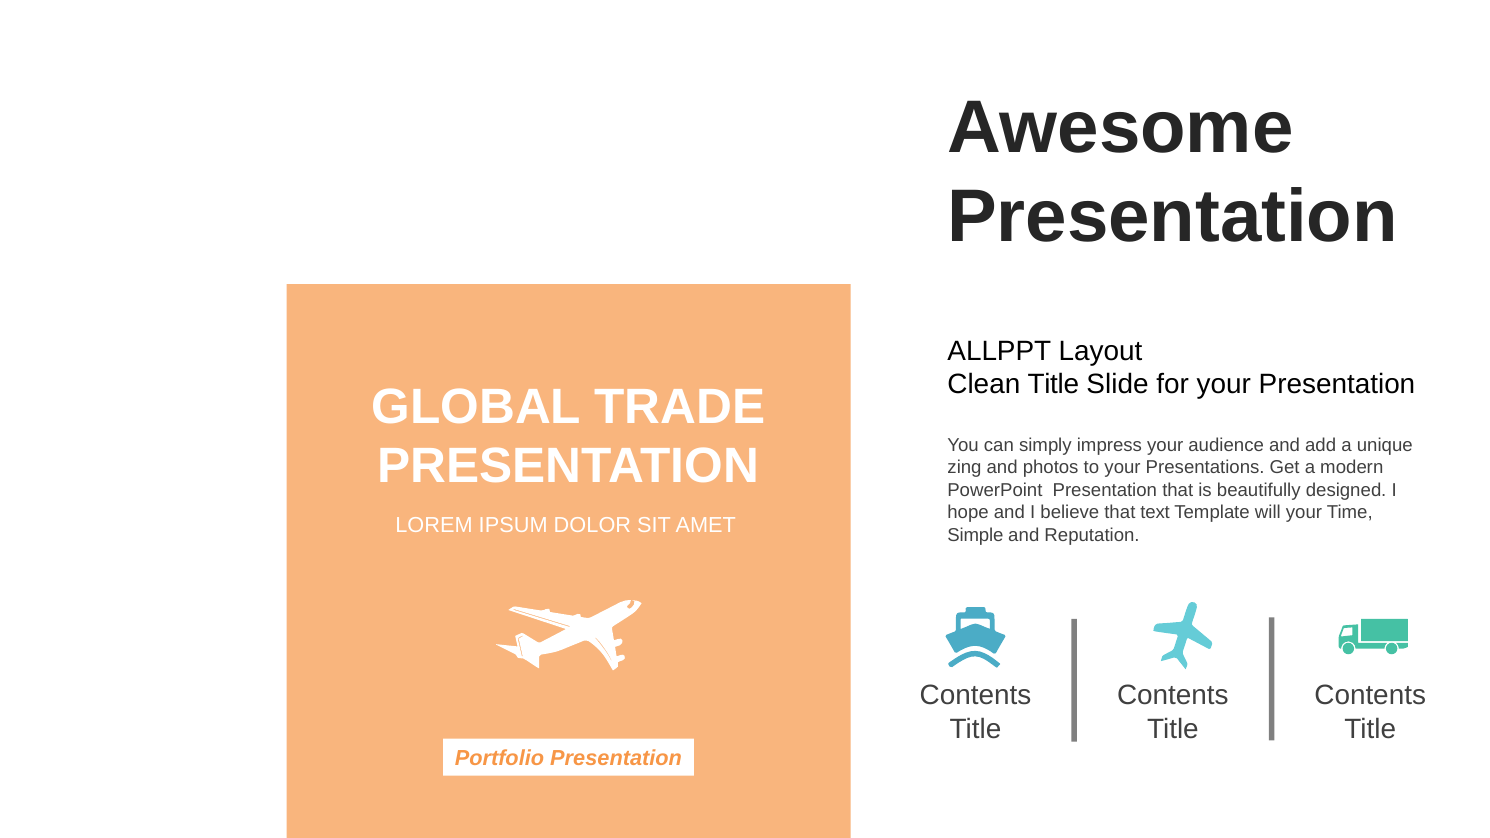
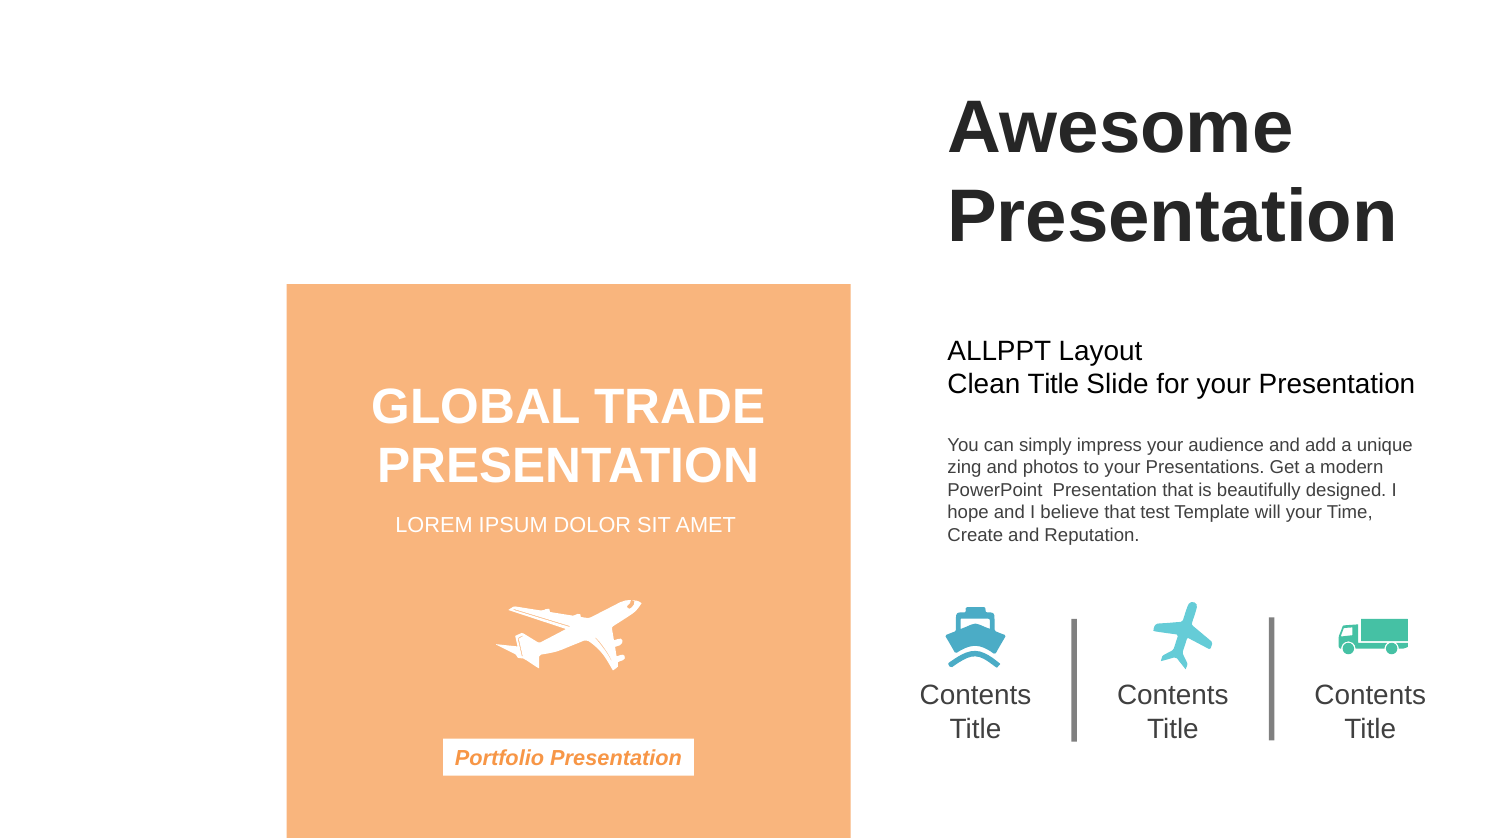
text: text -> test
Simple: Simple -> Create
